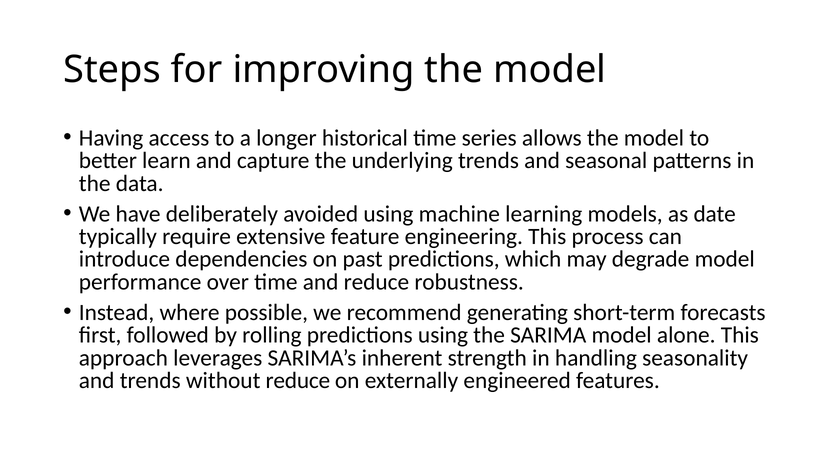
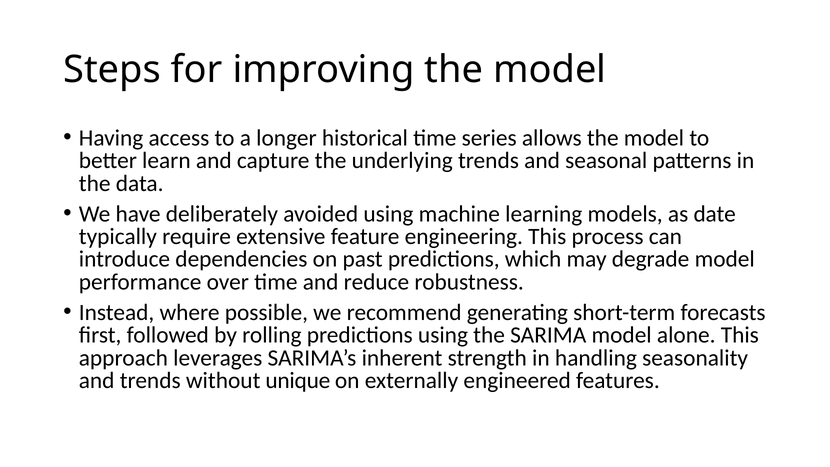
without reduce: reduce -> unique
